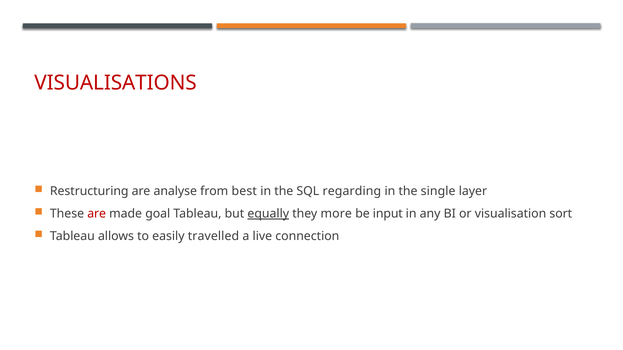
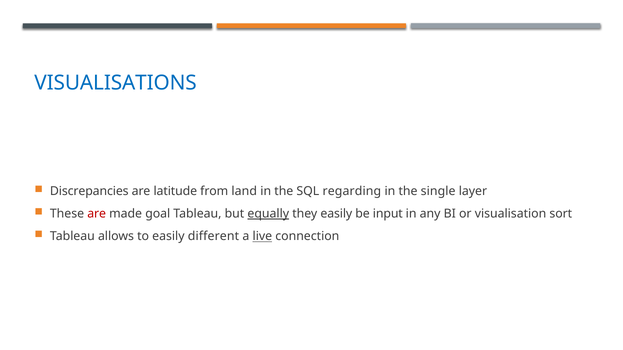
VISUALISATIONS colour: red -> blue
Restructuring: Restructuring -> Discrepancies
analyse: analyse -> latitude
best: best -> land
they more: more -> easily
travelled: travelled -> different
live underline: none -> present
